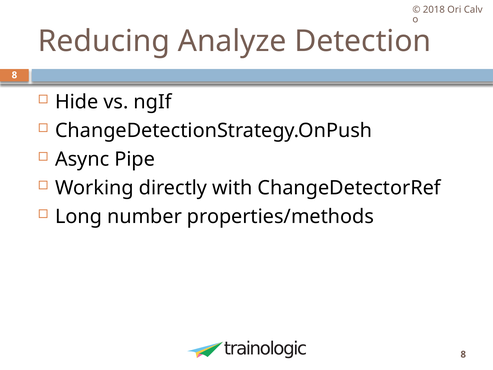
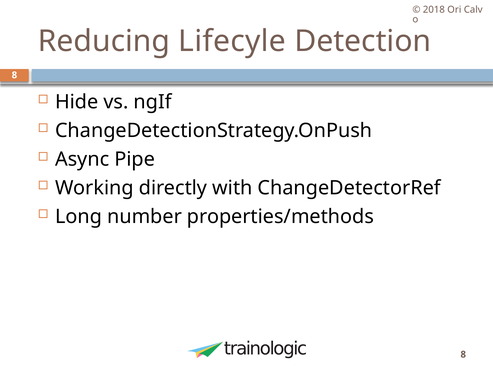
Analyze: Analyze -> Lifecyle
